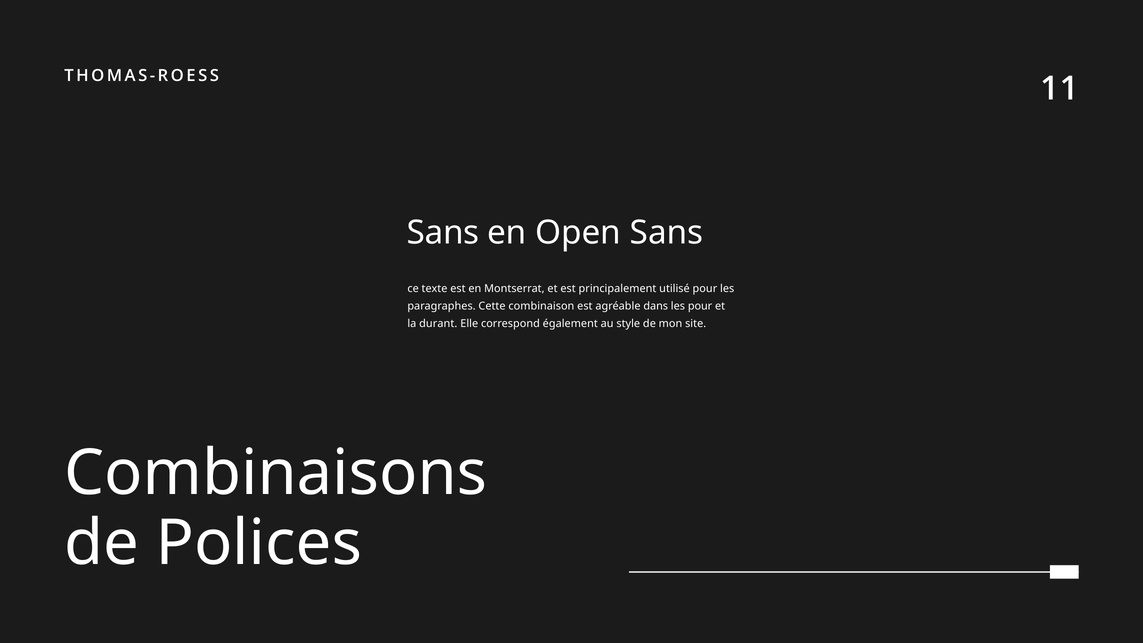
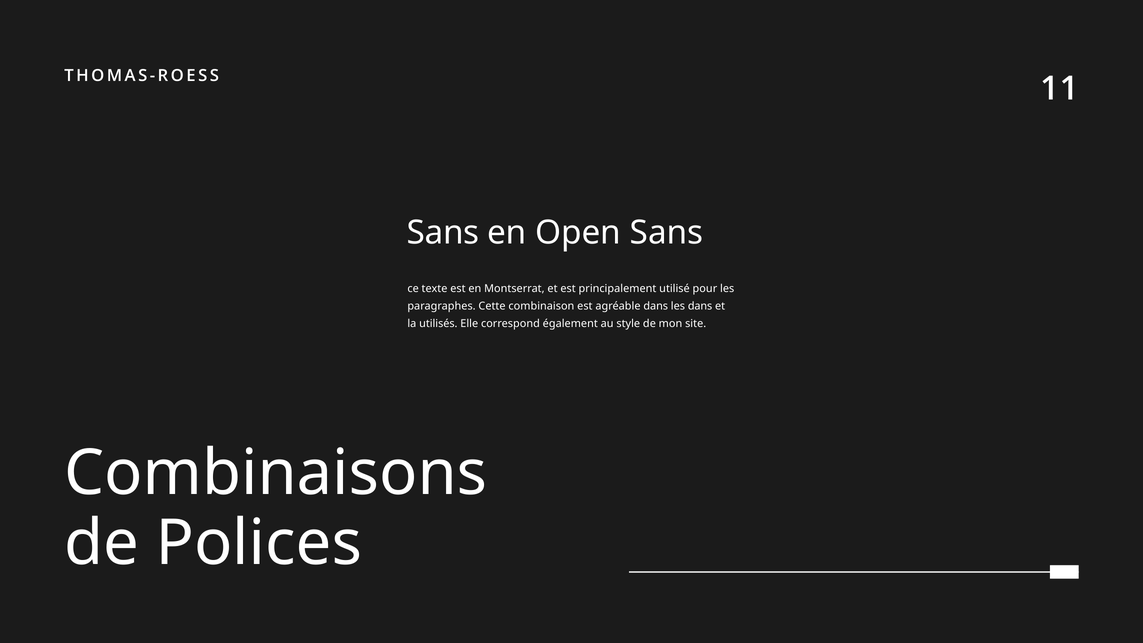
les pour: pour -> dans
durant: durant -> utilisés
